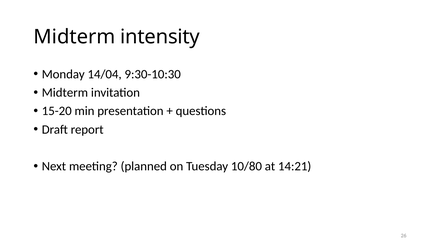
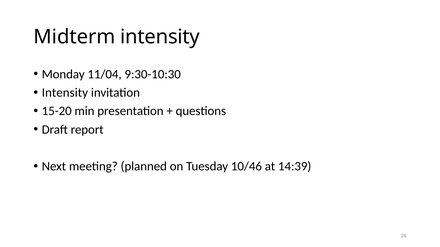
14/04: 14/04 -> 11/04
Midterm at (65, 93): Midterm -> Intensity
10/80: 10/80 -> 10/46
14:21: 14:21 -> 14:39
